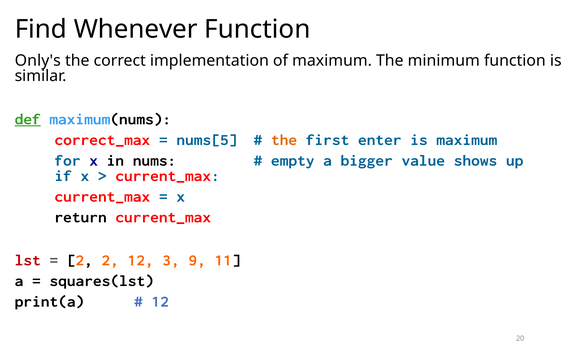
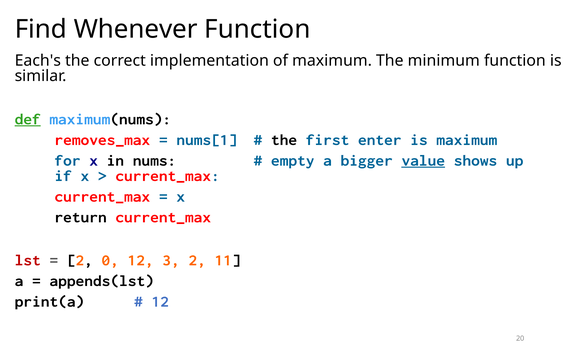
Only's: Only's -> Each's
correct_max: correct_max -> removes_max
nums[5: nums[5 -> nums[1
the at (284, 140) colour: orange -> black
value underline: none -> present
2 2: 2 -> 0
3 9: 9 -> 2
squares(lst: squares(lst -> appends(lst
